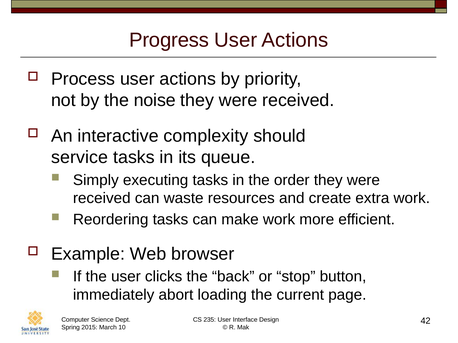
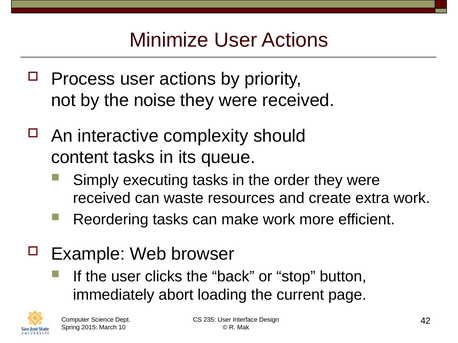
Progress: Progress -> Minimize
service: service -> content
